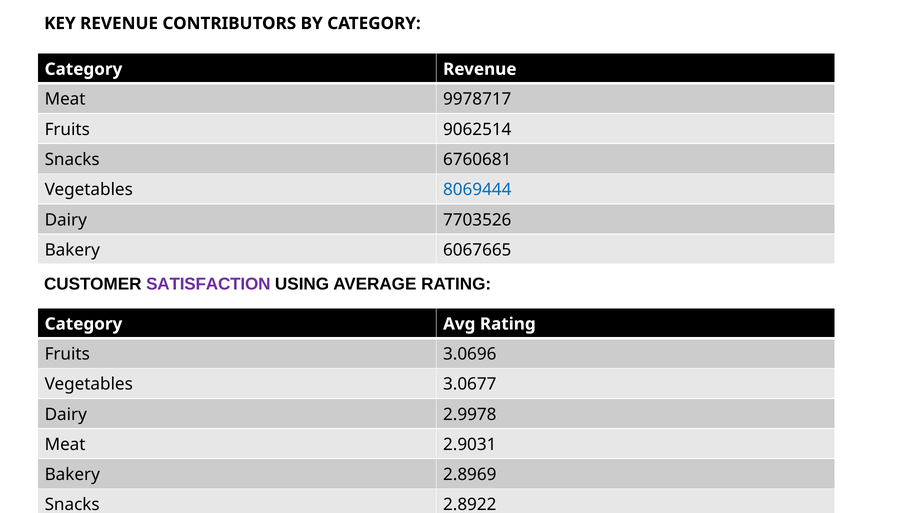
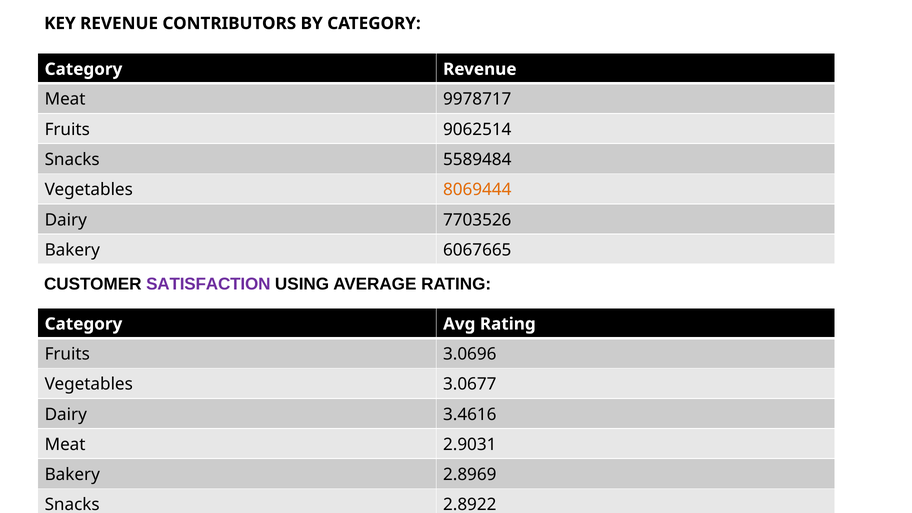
6760681: 6760681 -> 5589484
8069444 colour: blue -> orange
2.9978: 2.9978 -> 3.4616
